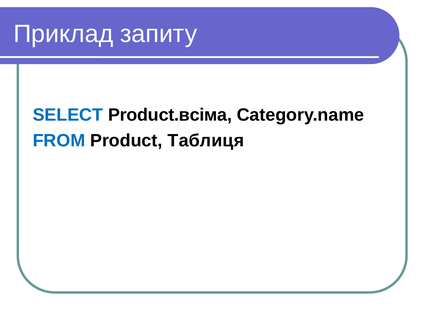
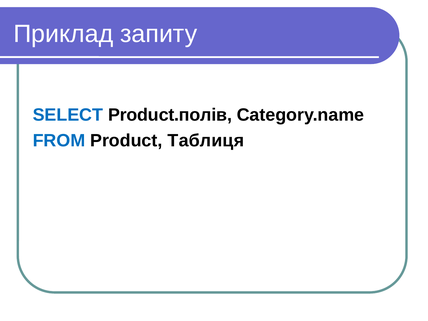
Product.всіма: Product.всіма -> Product.полів
